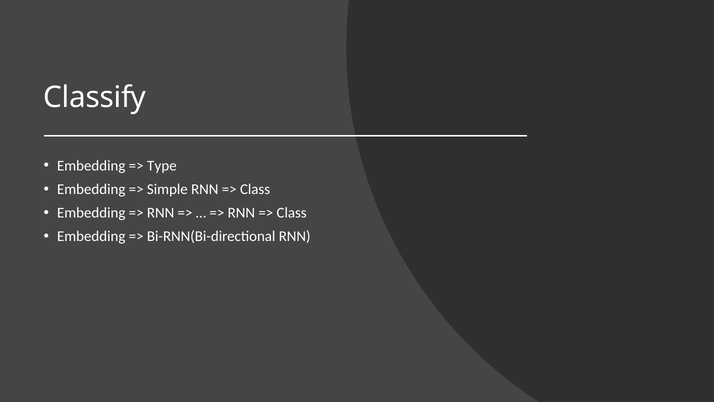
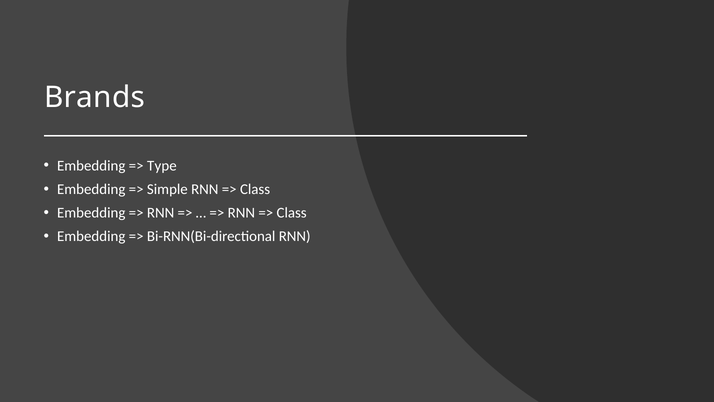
Classify: Classify -> Brands
